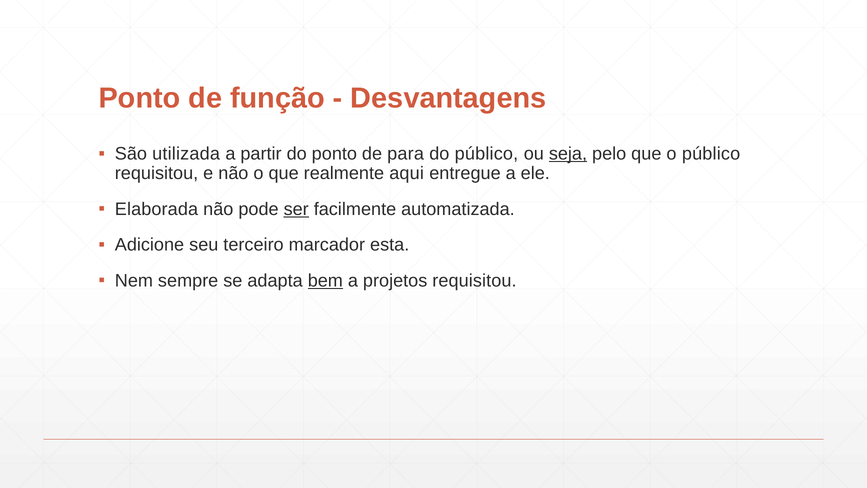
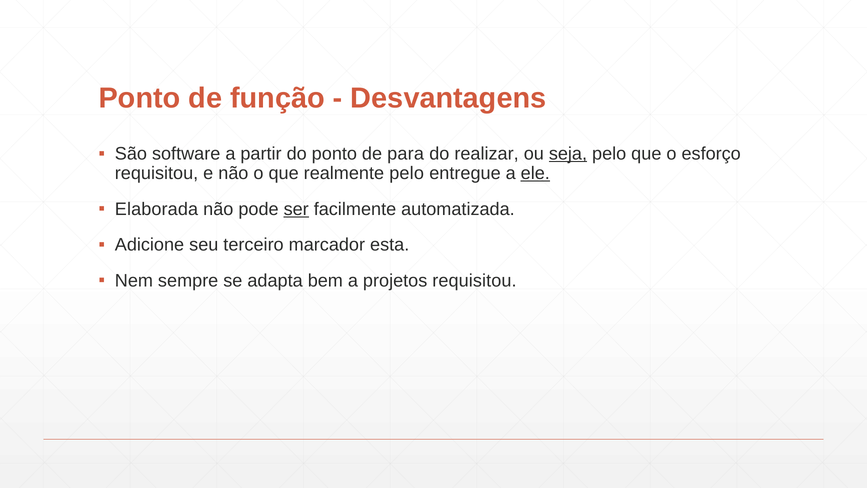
utilizada: utilizada -> software
do público: público -> realizar
o público: público -> esforço
realmente aqui: aqui -> pelo
ele underline: none -> present
bem underline: present -> none
